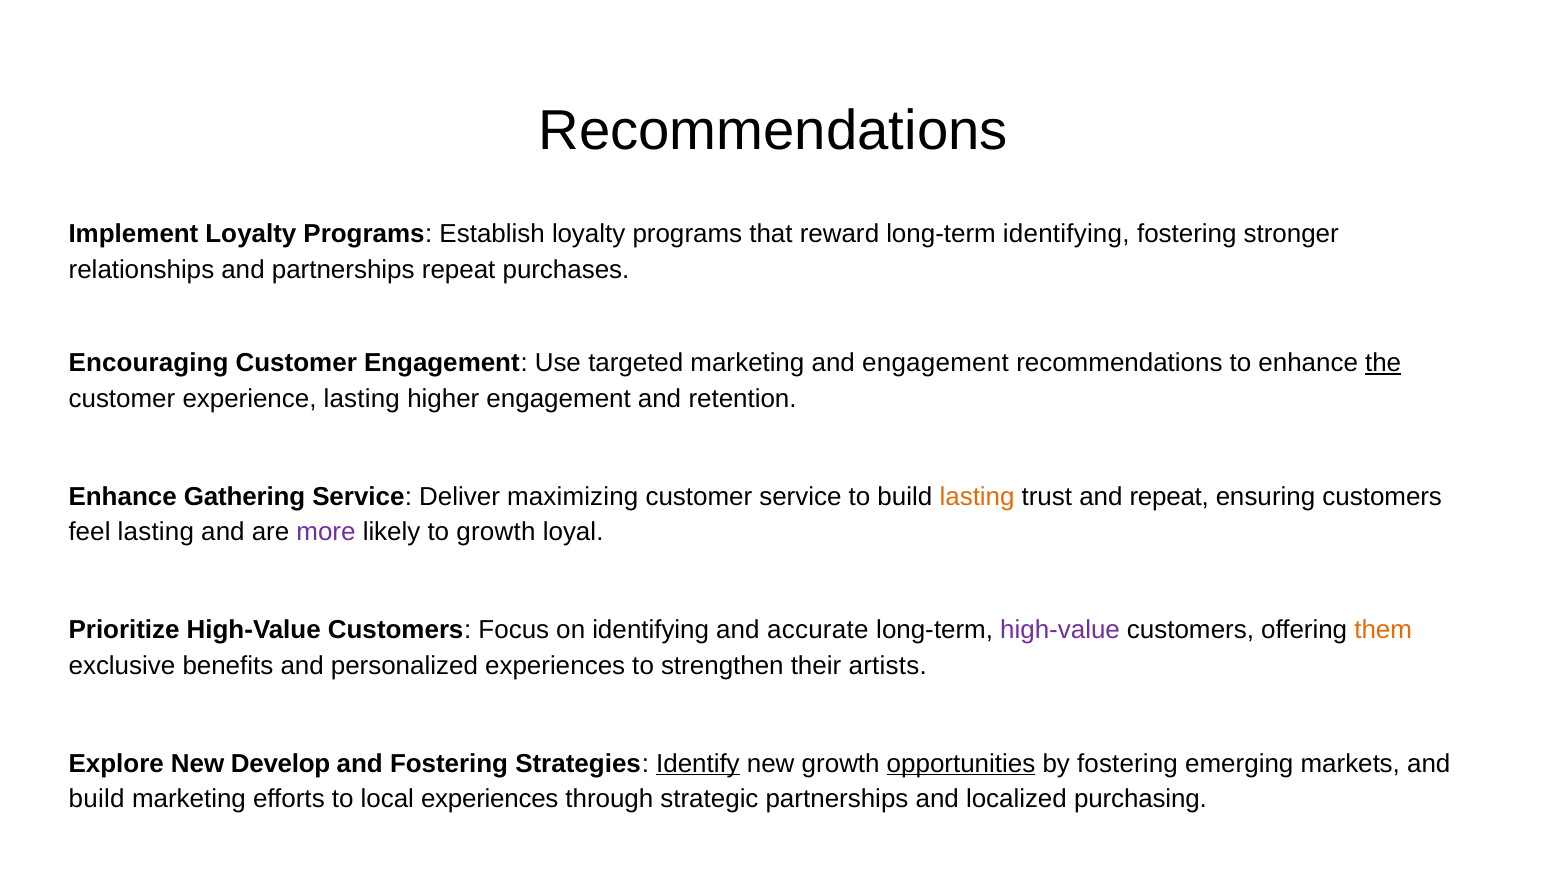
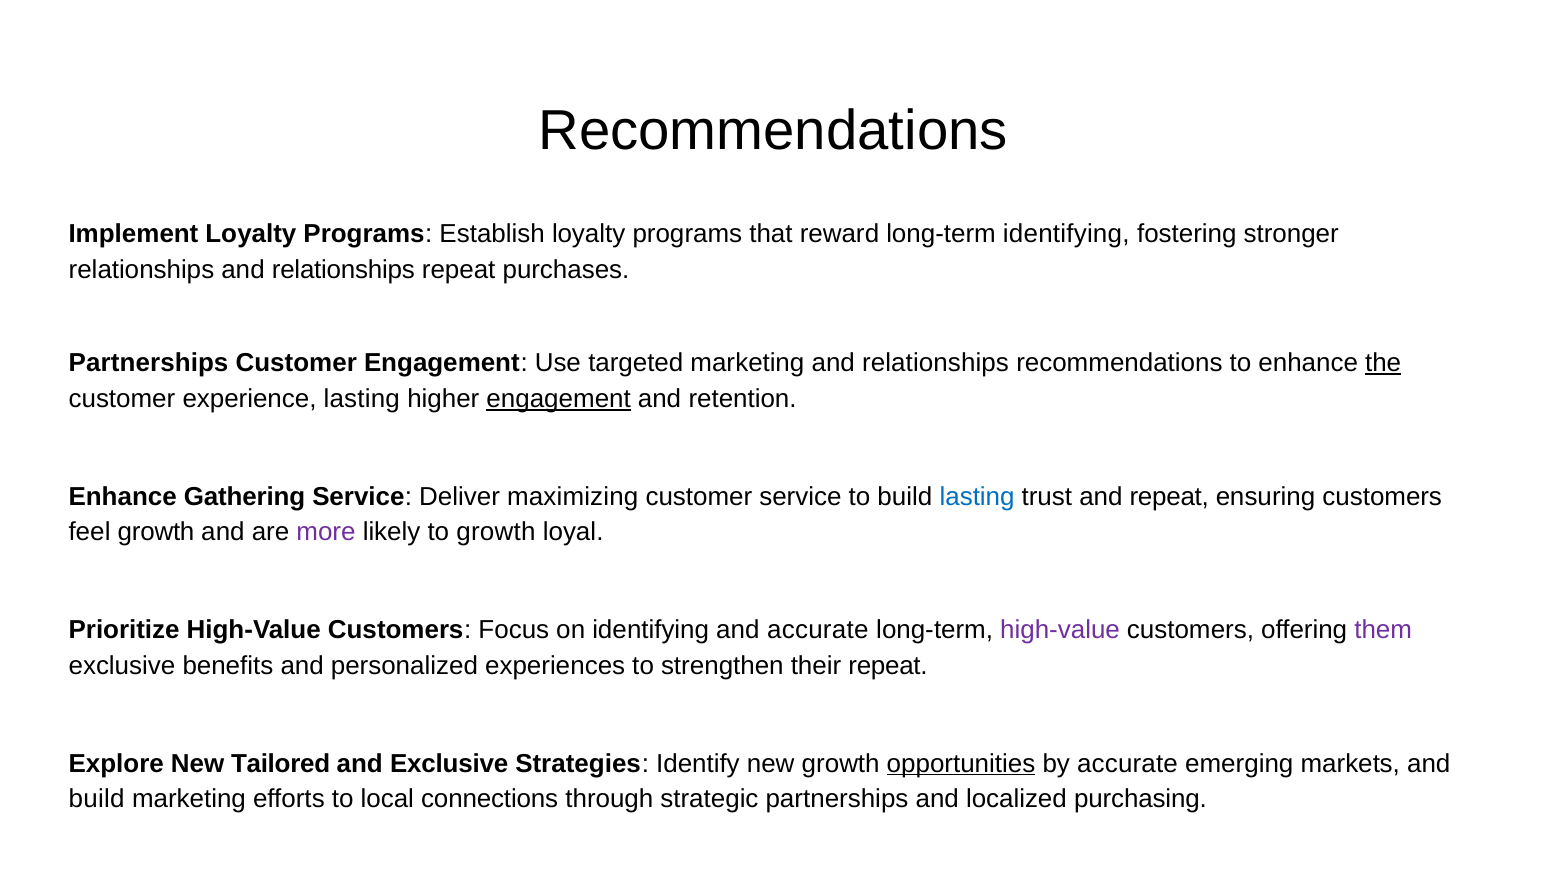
relationships and partnerships: partnerships -> relationships
Encouraging at (149, 363): Encouraging -> Partnerships
marketing and engagement: engagement -> relationships
engagement at (559, 399) underline: none -> present
lasting at (977, 496) colour: orange -> blue
feel lasting: lasting -> growth
them colour: orange -> purple
their artists: artists -> repeat
Develop: Develop -> Tailored
and Fostering: Fostering -> Exclusive
Identify underline: present -> none
by fostering: fostering -> accurate
local experiences: experiences -> connections
